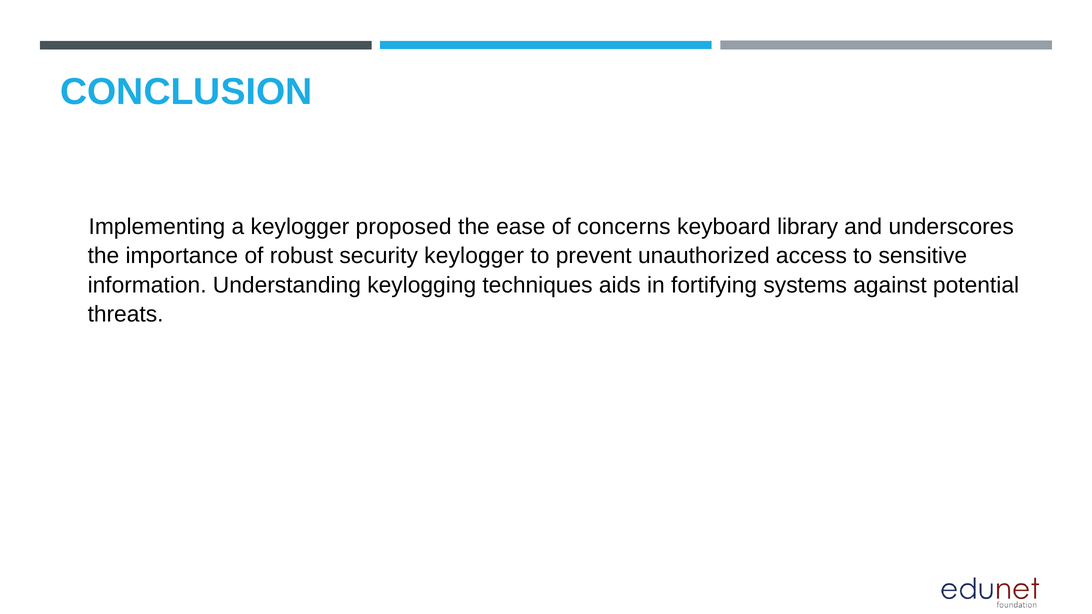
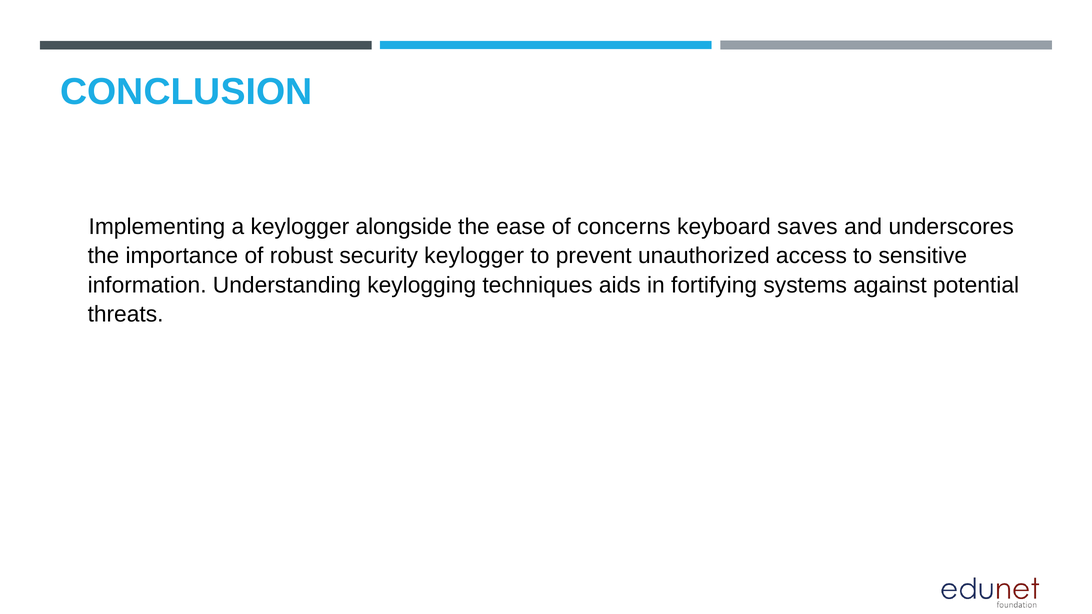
proposed: proposed -> alongside
library: library -> saves
